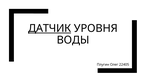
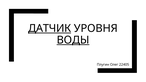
ВОДЫ underline: none -> present
